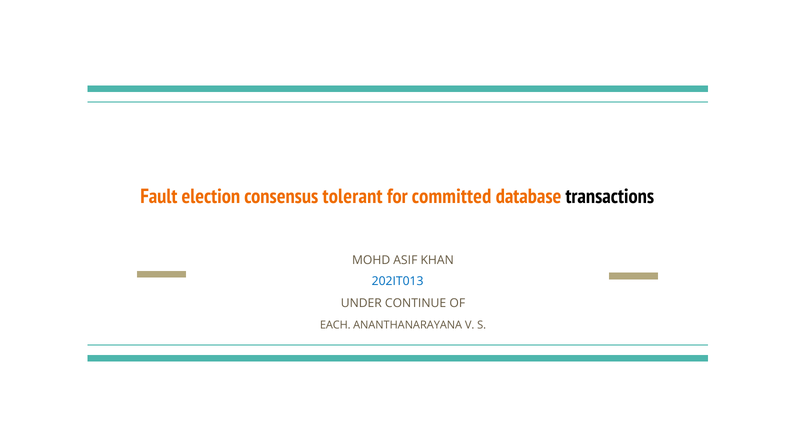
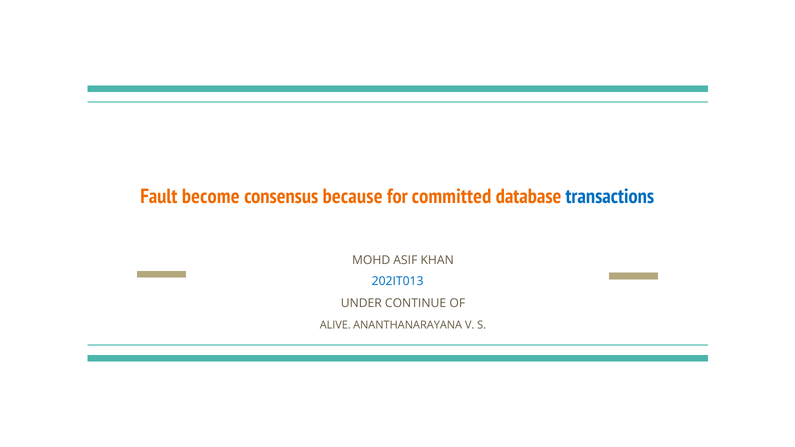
election: election -> become
tolerant: tolerant -> because
transactions colour: black -> blue
EACH: EACH -> ALIVE
